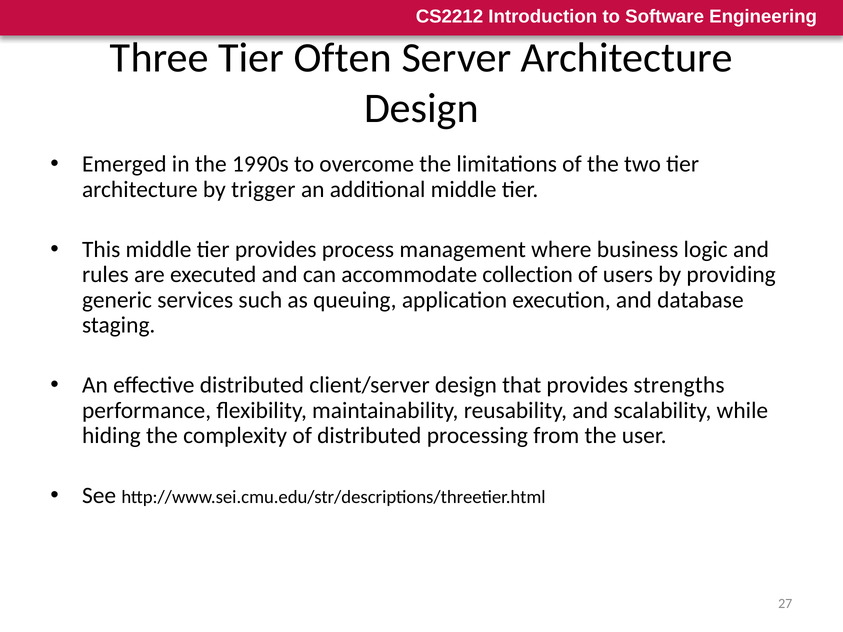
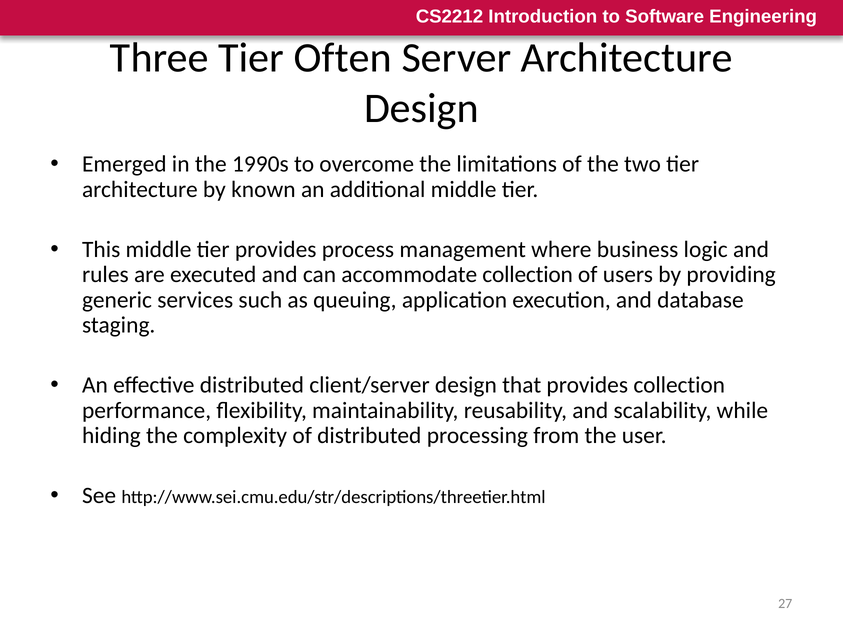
trigger: trigger -> known
provides strengths: strengths -> collection
